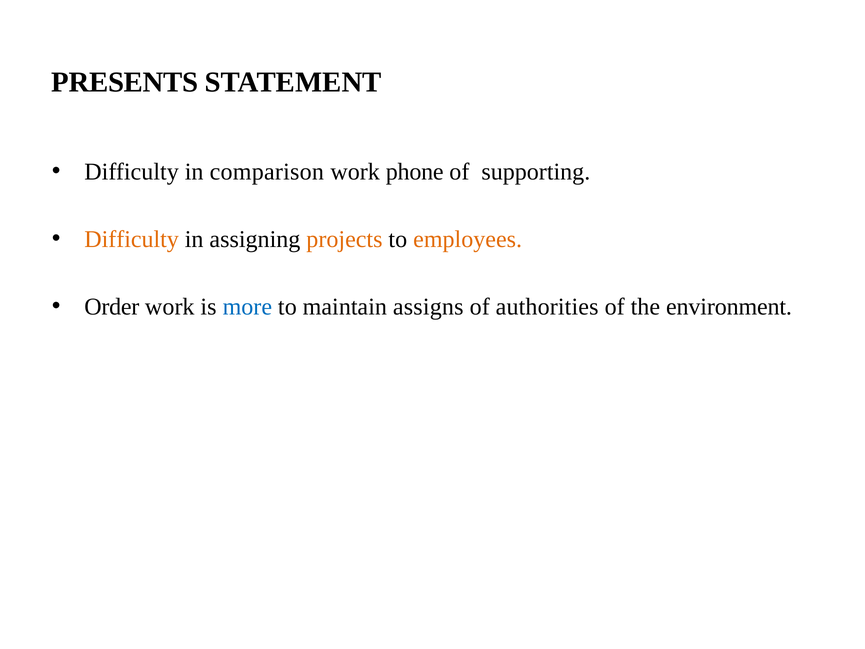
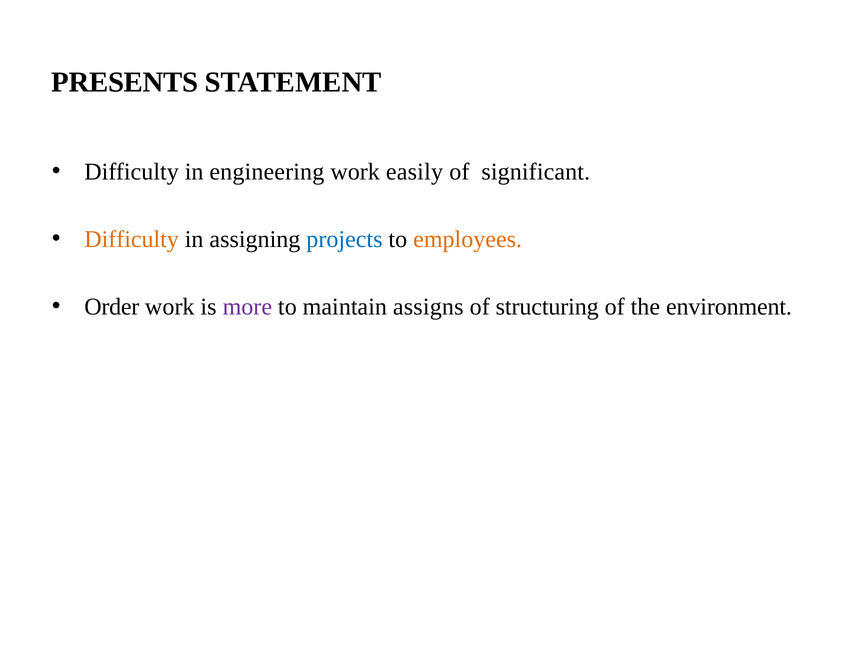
comparison: comparison -> engineering
phone: phone -> easily
supporting: supporting -> significant
projects colour: orange -> blue
more colour: blue -> purple
authorities: authorities -> structuring
